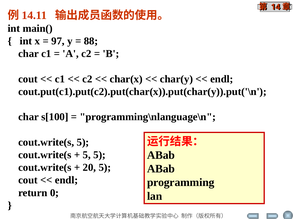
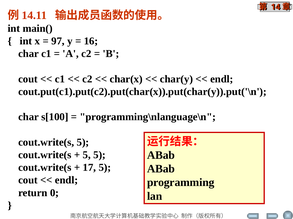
88: 88 -> 16
20: 20 -> 17
